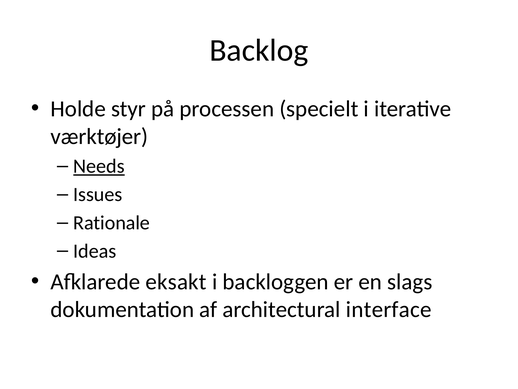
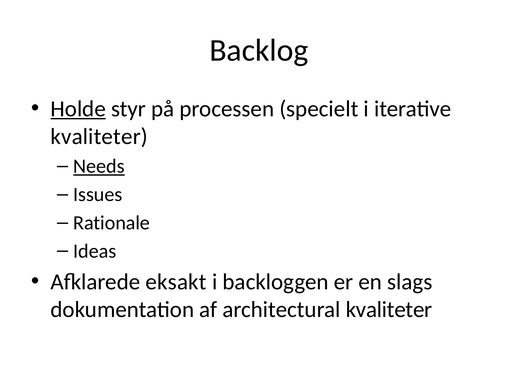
Holde underline: none -> present
værktøjer at (99, 136): værktøjer -> kvaliteter
architectural interface: interface -> kvaliteter
